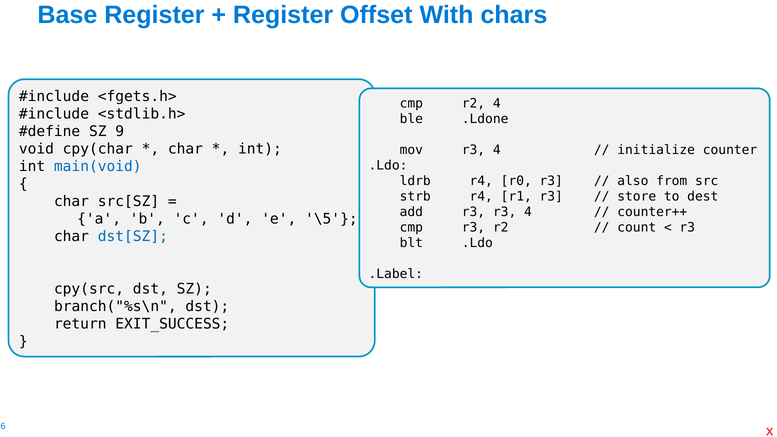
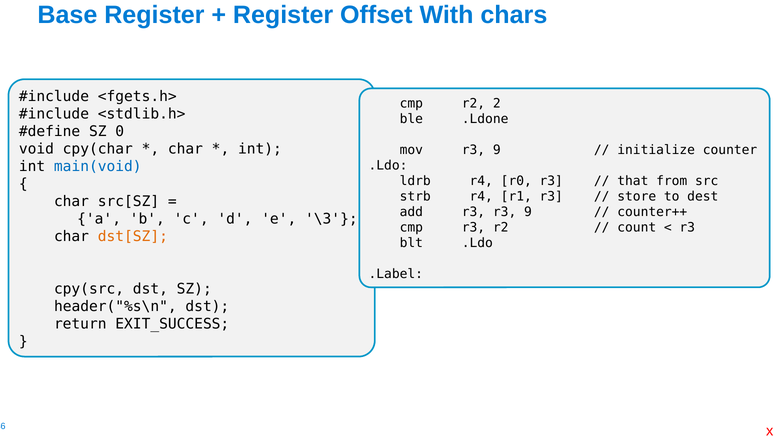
r2 4: 4 -> 2
9: 9 -> 0
mov r3 4: 4 -> 9
also: also -> that
r3 r3 4: 4 -> 9
\5: \5 -> \3
dst[SZ colour: blue -> orange
branch("%s\n: branch("%s\n -> header("%s\n
